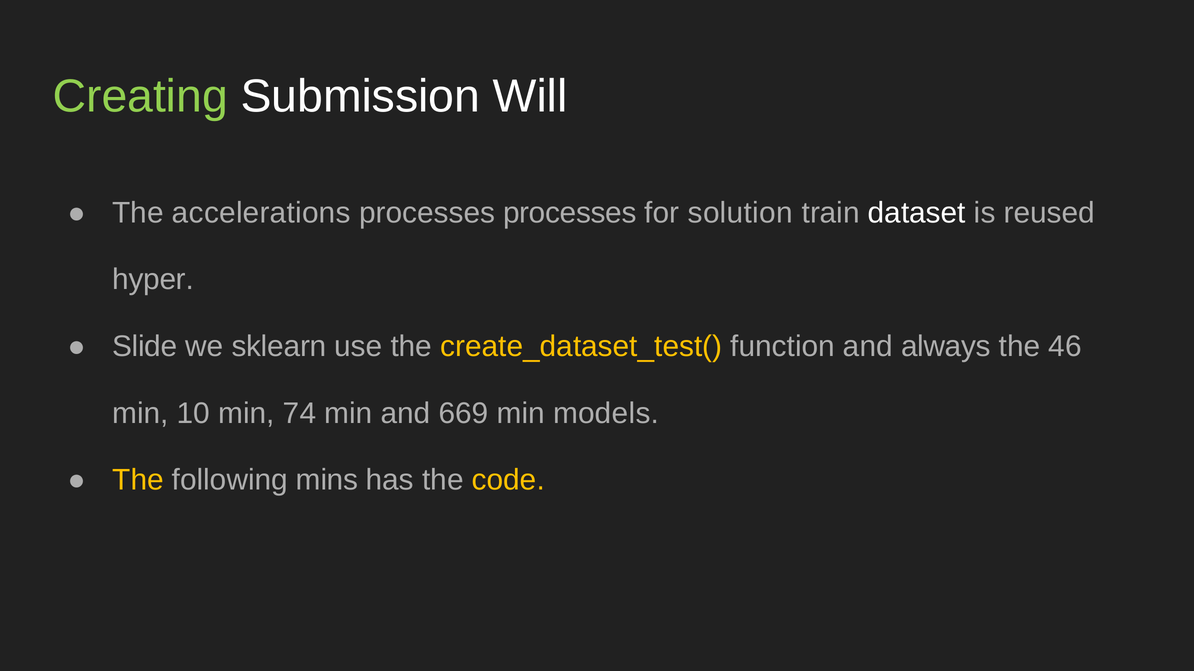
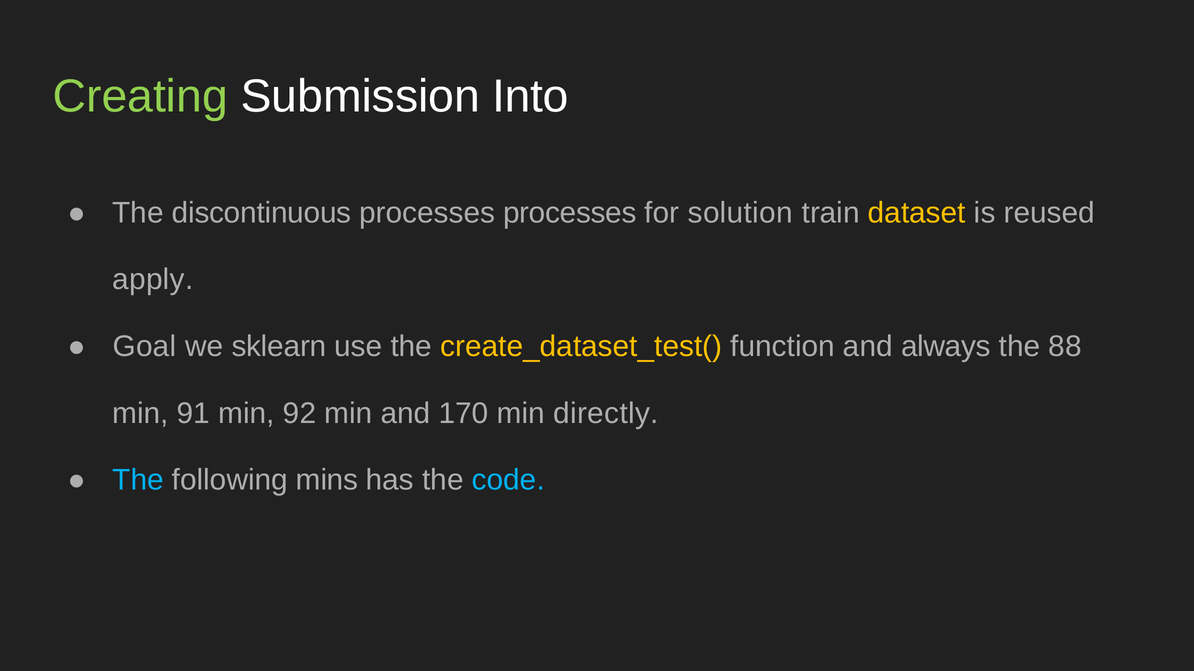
Will: Will -> Into
accelerations: accelerations -> discontinuous
dataset colour: white -> yellow
hyper: hyper -> apply
Slide: Slide -> Goal
46: 46 -> 88
10: 10 -> 91
74: 74 -> 92
669: 669 -> 170
models: models -> directly
The at (138, 480) colour: yellow -> light blue
code colour: yellow -> light blue
